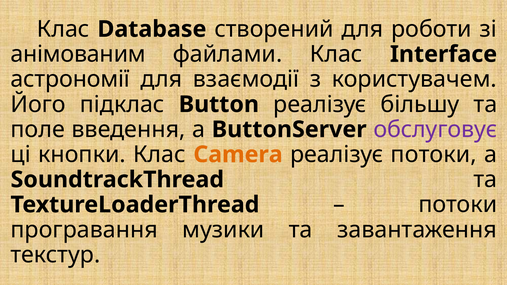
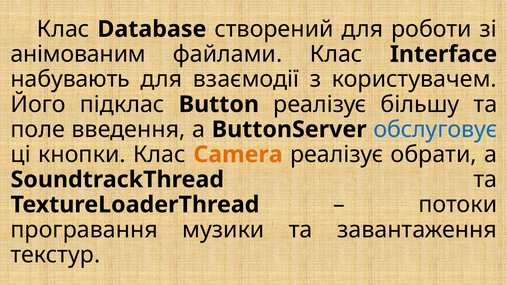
астрономії: астрономії -> набувають
обслуговує colour: purple -> blue
реалізує потоки: потоки -> обрати
